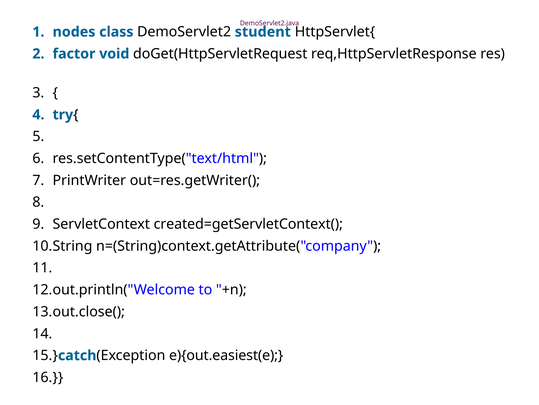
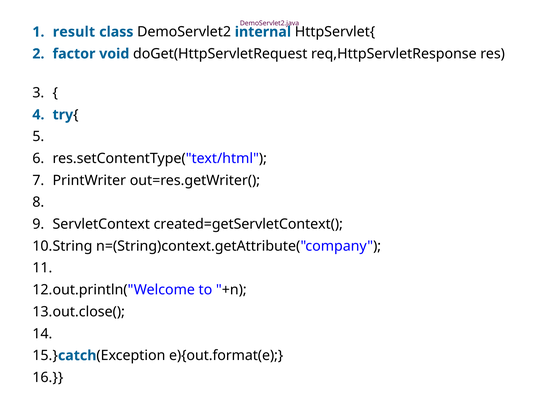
nodes: nodes -> result
student: student -> internal
e){out.easiest(e: e){out.easiest(e -> e){out.format(e
